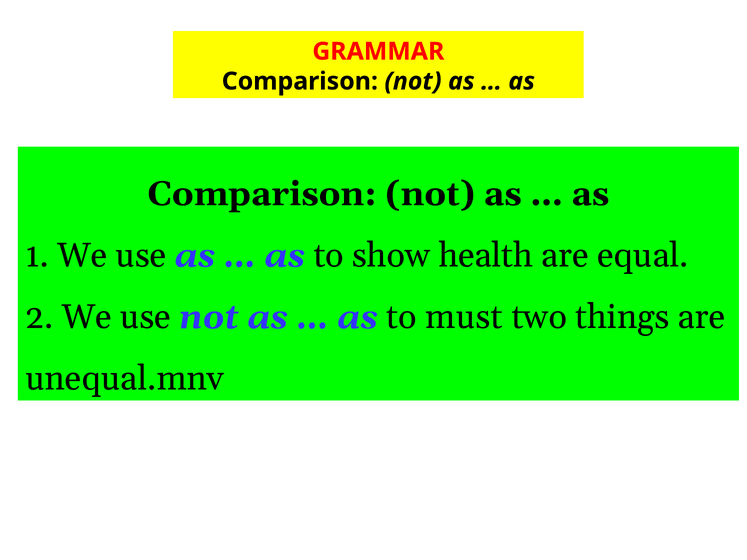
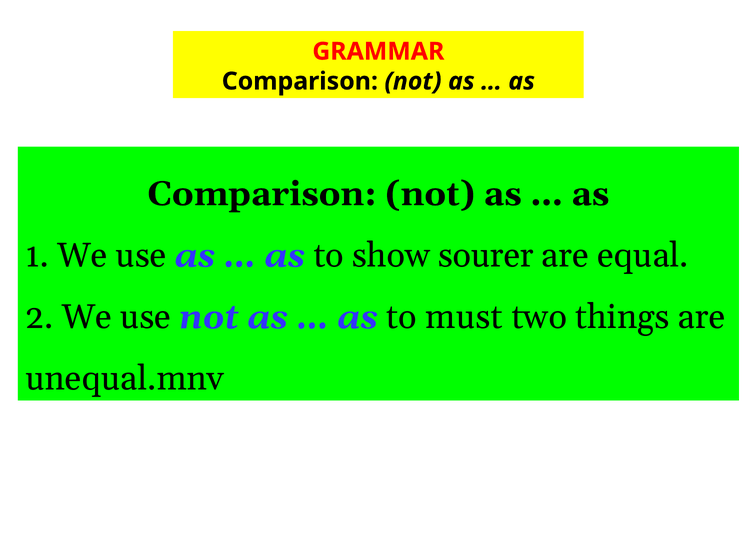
health: health -> sourer
